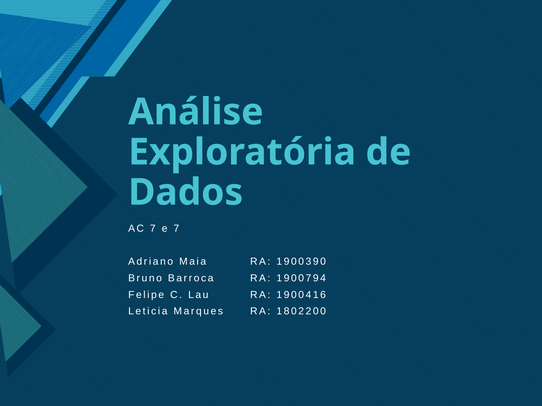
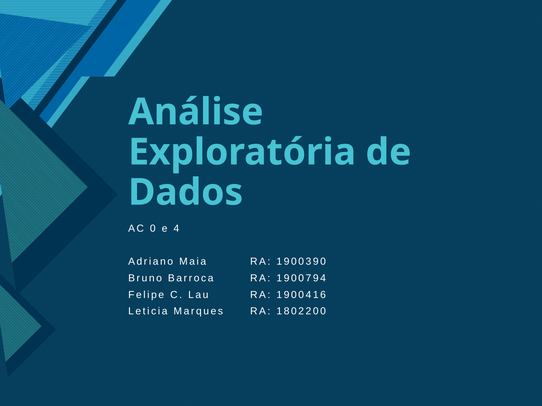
AC 7: 7 -> 0
e 7: 7 -> 4
